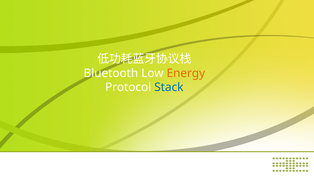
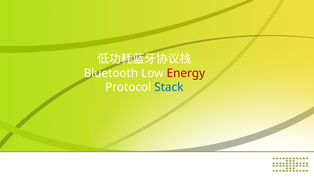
Energy colour: orange -> red
